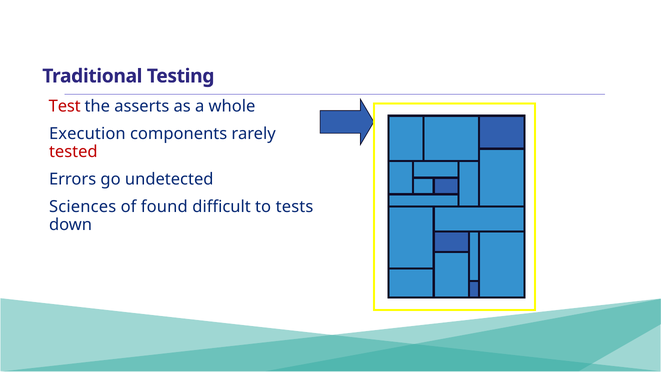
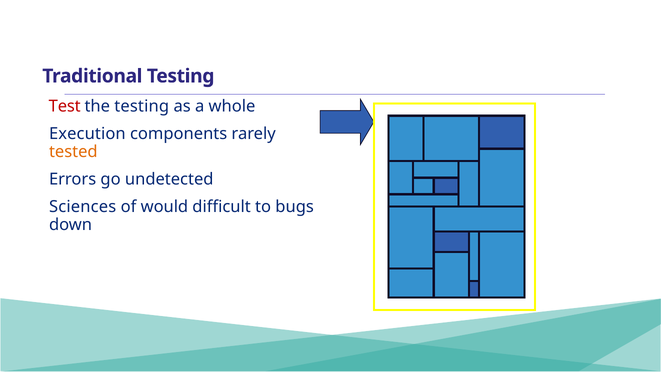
the asserts: asserts -> testing
tested colour: red -> orange
found: found -> would
tests: tests -> bugs
